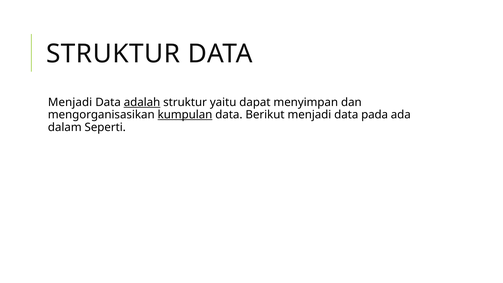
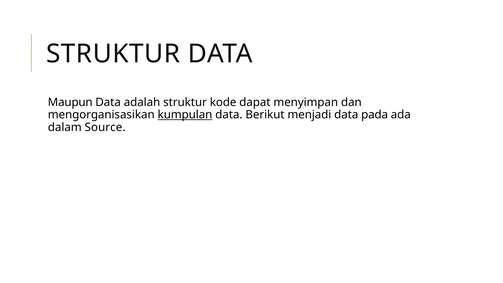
Menjadi at (70, 102): Menjadi -> Maupun
adalah underline: present -> none
yaitu: yaitu -> kode
Seperti: Seperti -> Source
